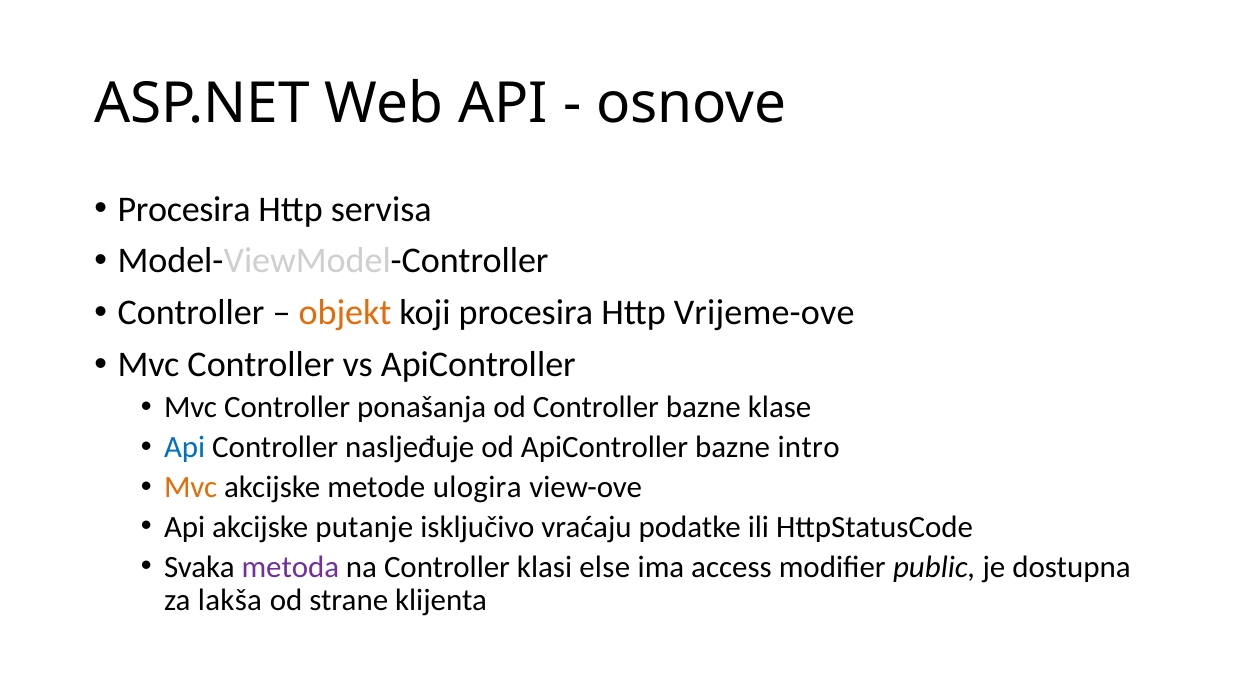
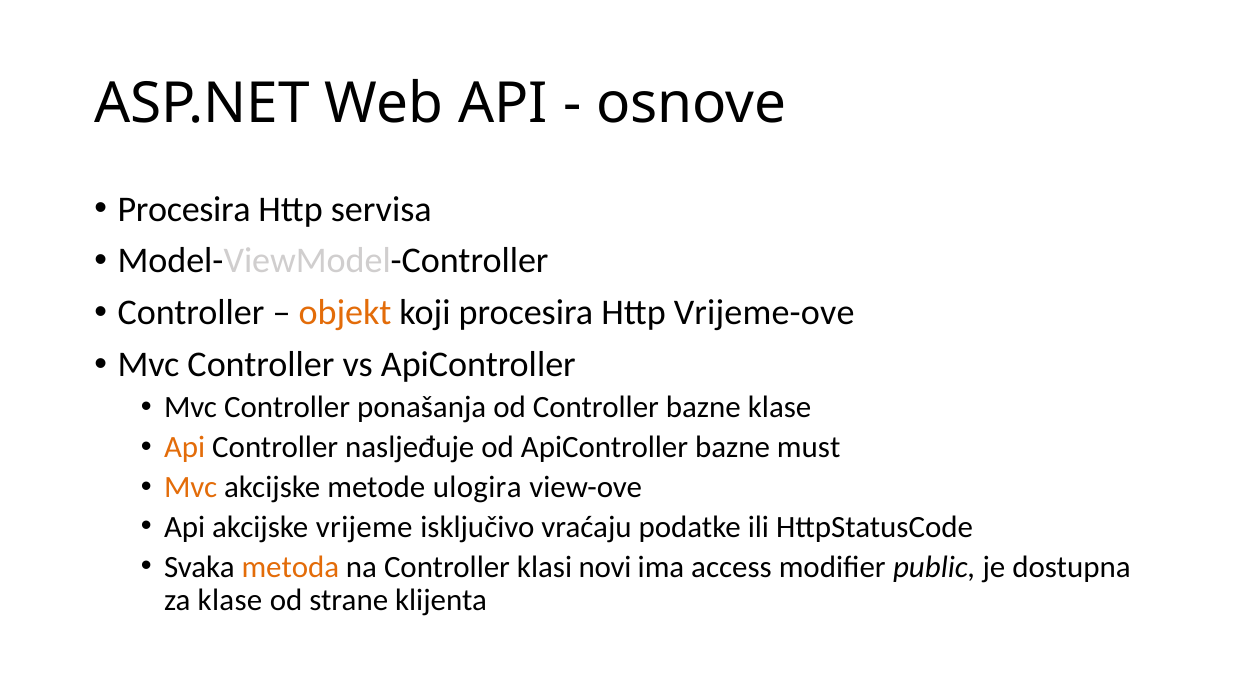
Api at (185, 448) colour: blue -> orange
intro: intro -> must
putanje: putanje -> vrijeme
metoda colour: purple -> orange
else: else -> novi
za lakša: lakša -> klase
